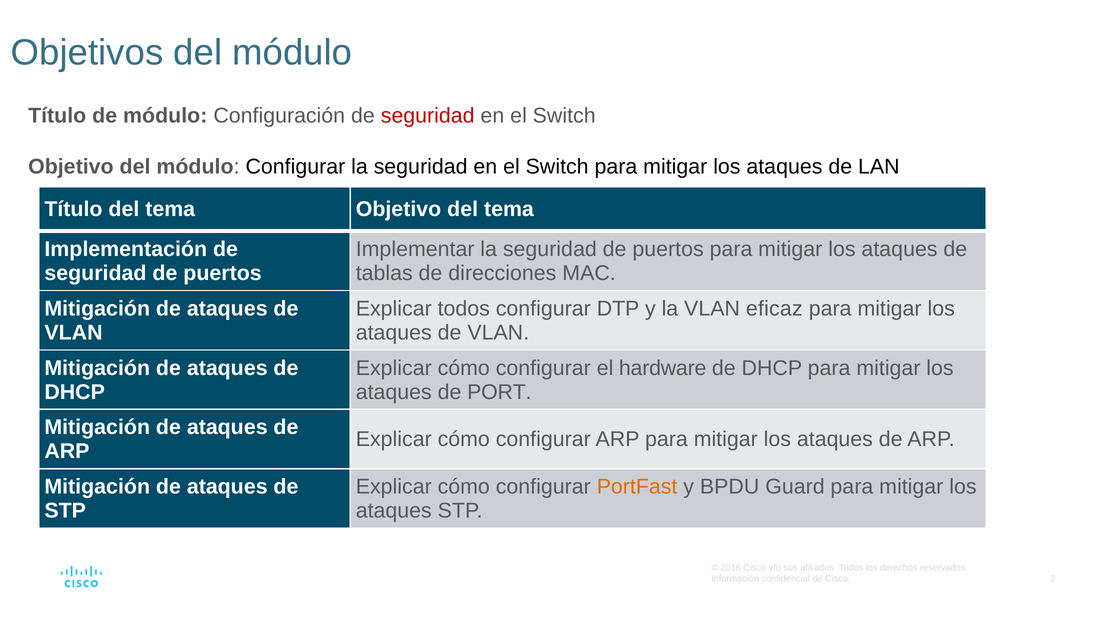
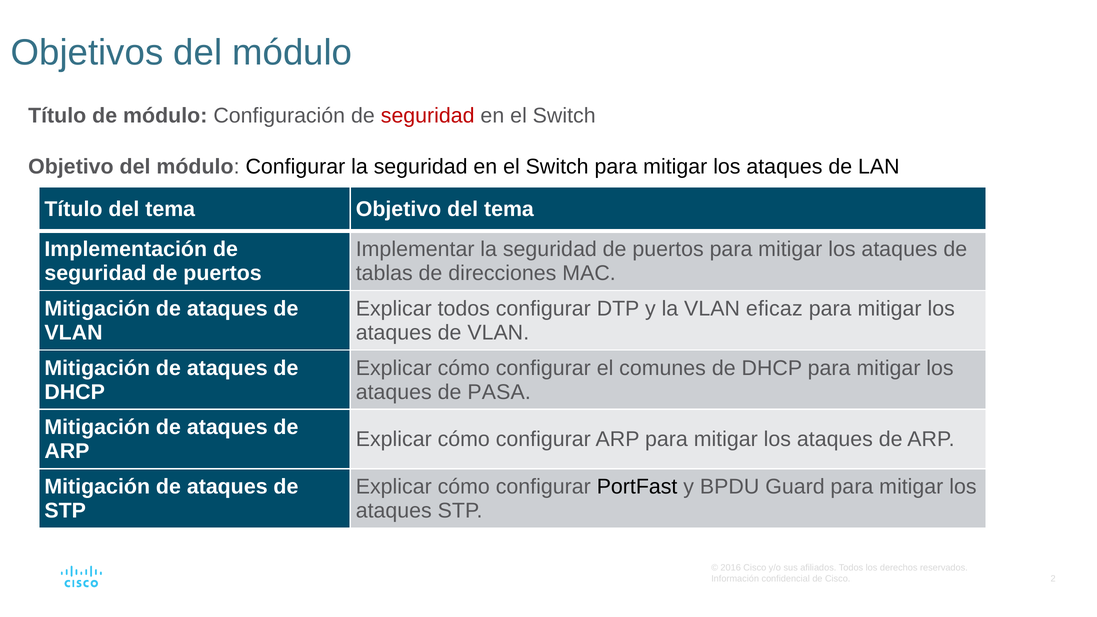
hardware: hardware -> comunes
PORT: PORT -> PASA
PortFast colour: orange -> black
